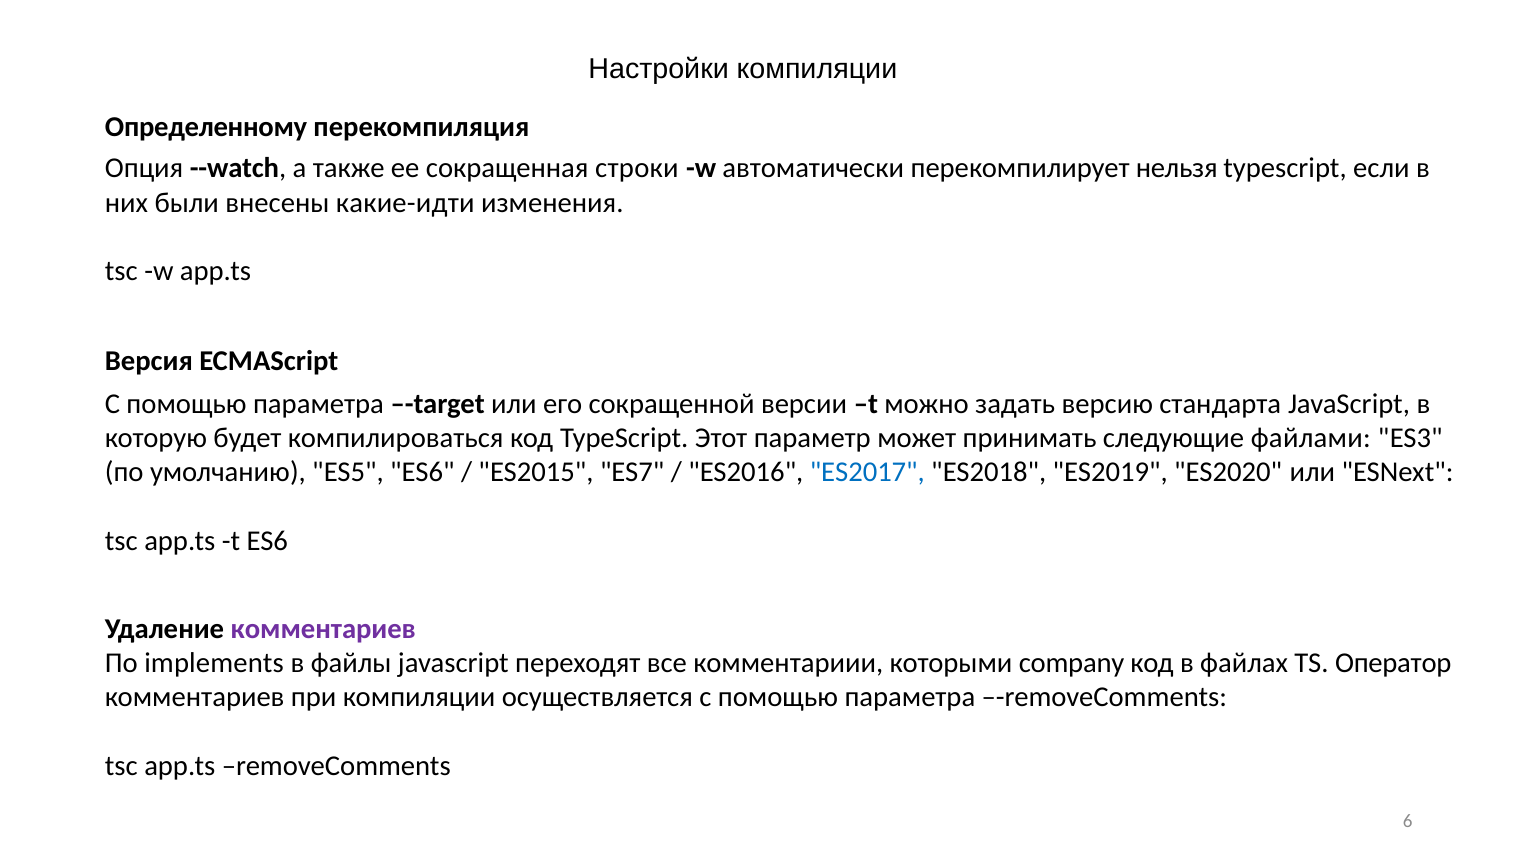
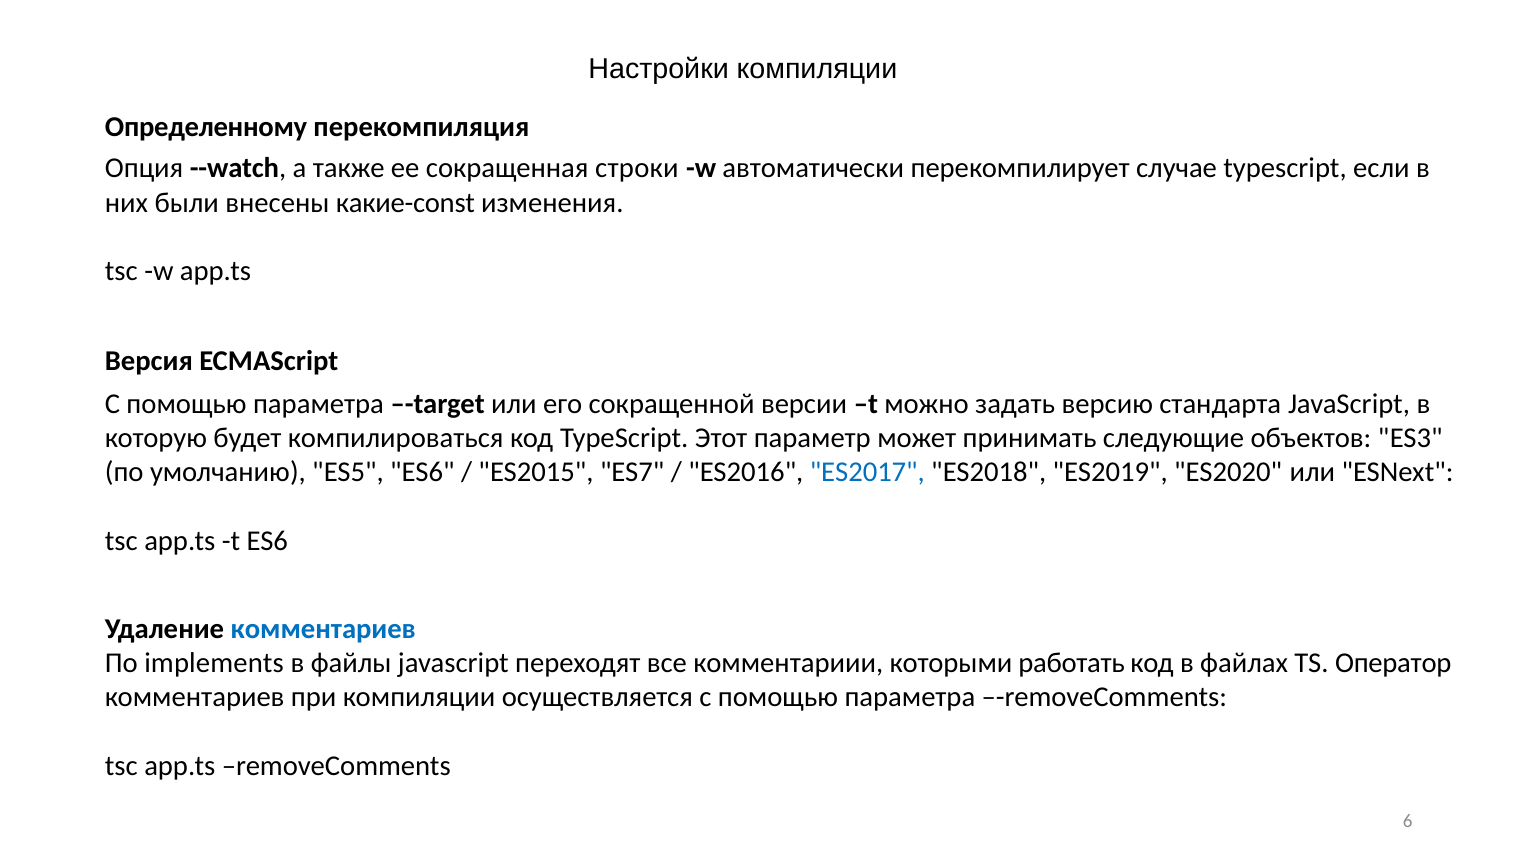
нельзя: нельзя -> случае
какие-идти: какие-идти -> какие-const
файлами: файлами -> объектов
комментариев at (323, 629) colour: purple -> blue
company: company -> работать
